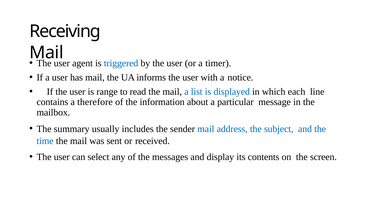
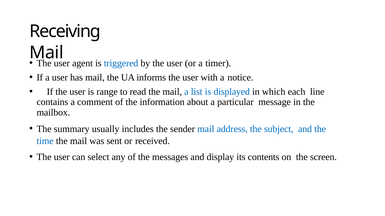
therefore: therefore -> comment
